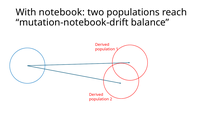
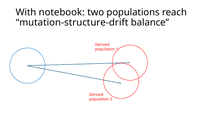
mutation-notebook-drift: mutation-notebook-drift -> mutation-structure-drift
